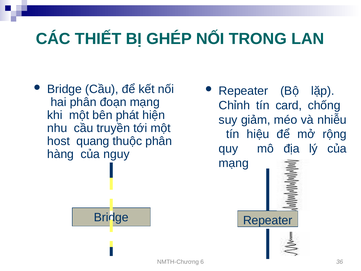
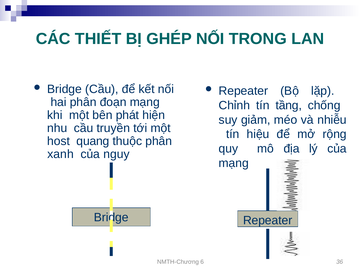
card: card -> tầng
hàng: hàng -> xanh
